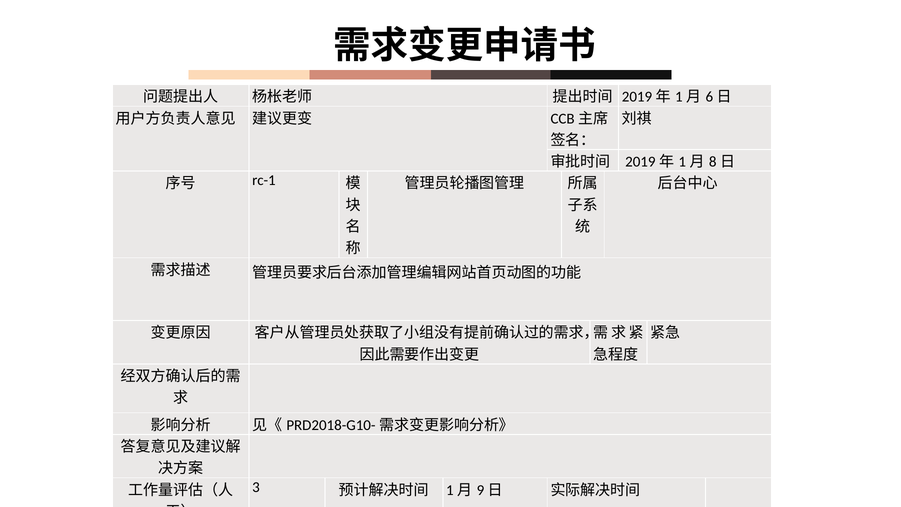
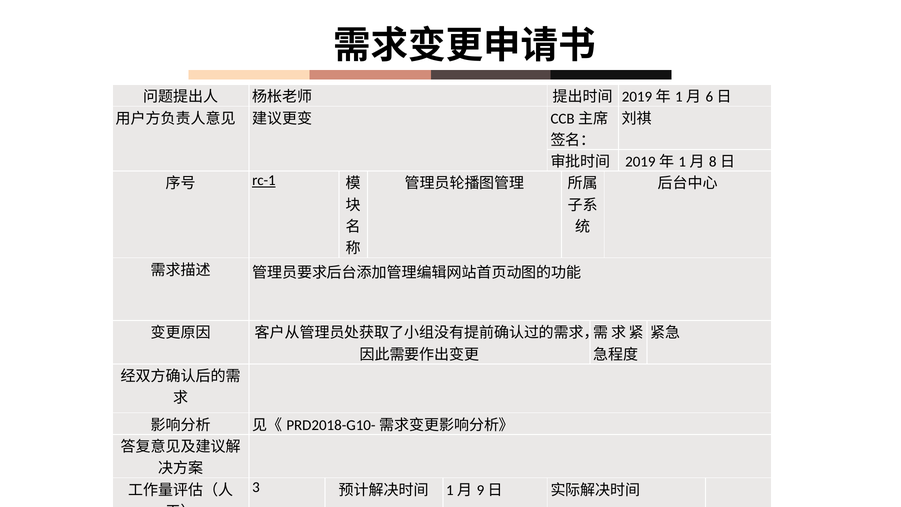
rc-1 underline: none -> present
